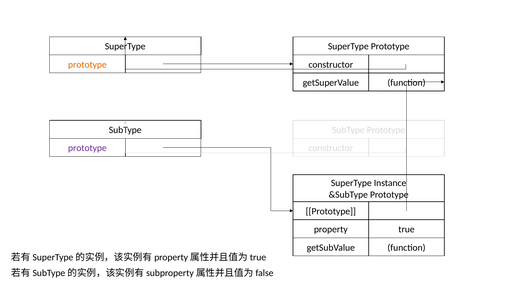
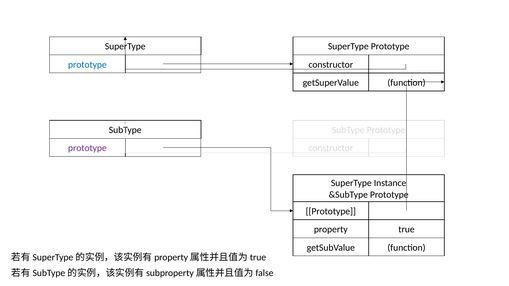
prototype at (87, 65) colour: orange -> blue
